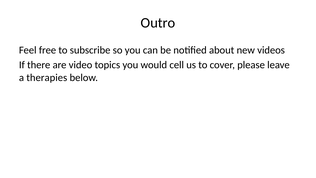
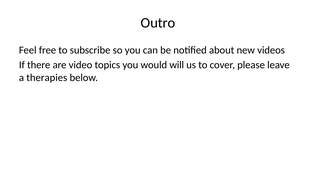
cell: cell -> will
